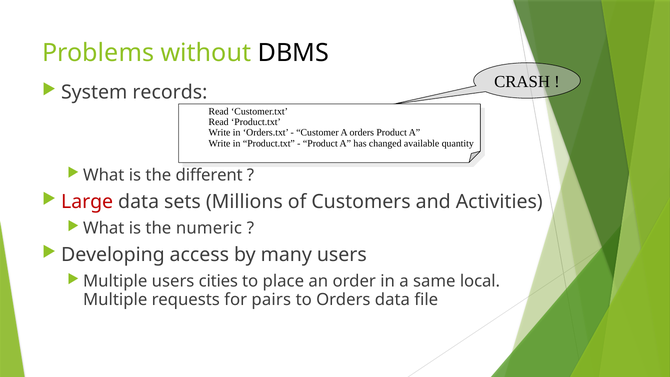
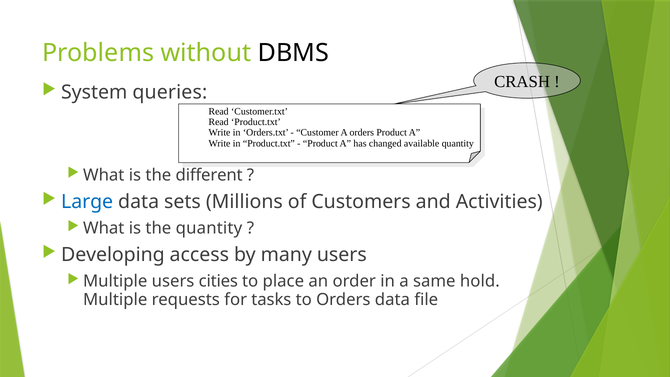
records: records -> queries
Large colour: red -> blue
the numeric: numeric -> quantity
local: local -> hold
pairs: pairs -> tasks
